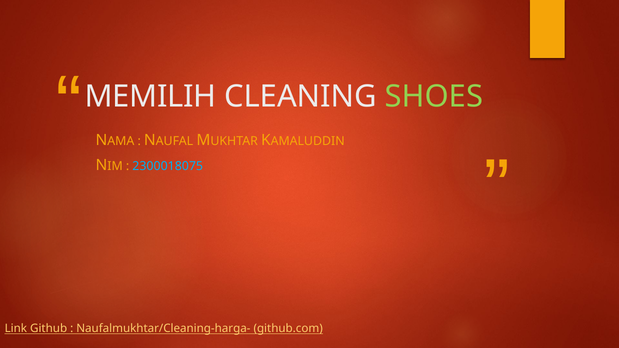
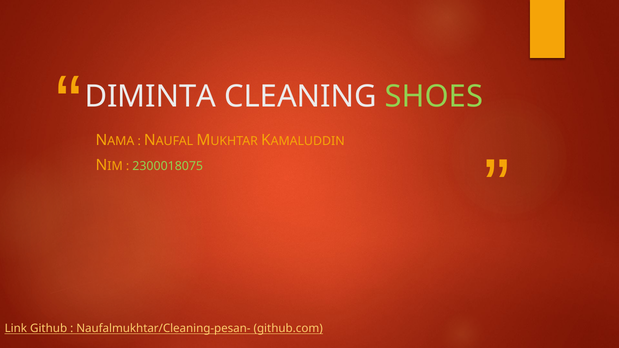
MEMILIH: MEMILIH -> DIMINTA
2300018075 colour: light blue -> light green
Naufalmukhtar/Cleaning-harga-: Naufalmukhtar/Cleaning-harga- -> Naufalmukhtar/Cleaning-pesan-
